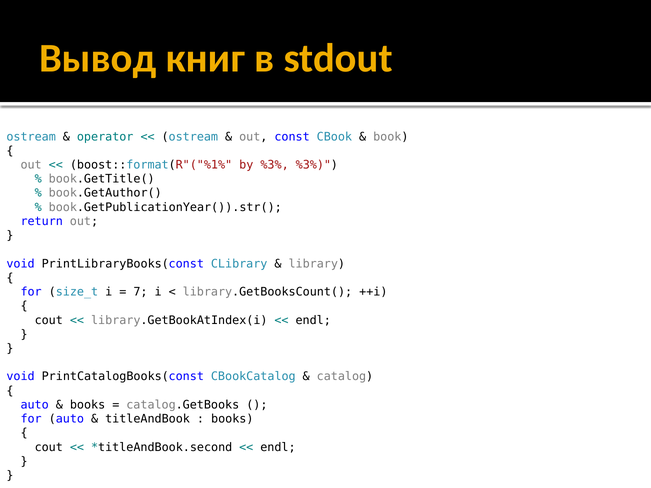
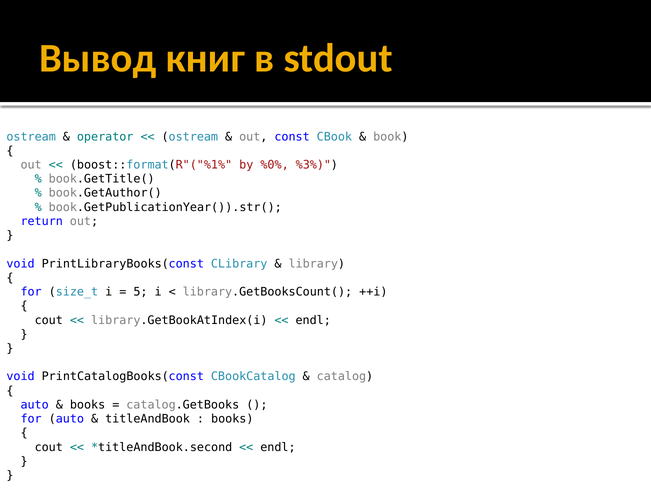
by %3%: %3% -> %0%
7: 7 -> 5
